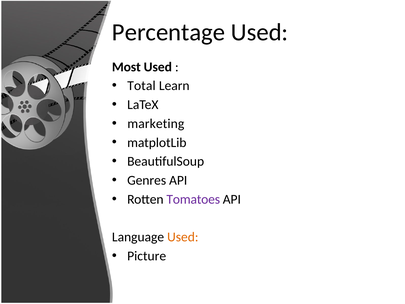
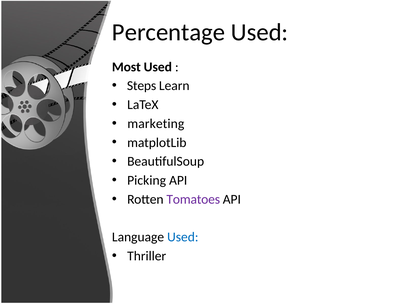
Total: Total -> Steps
Genres: Genres -> Picking
Used at (183, 237) colour: orange -> blue
Picture: Picture -> Thriller
